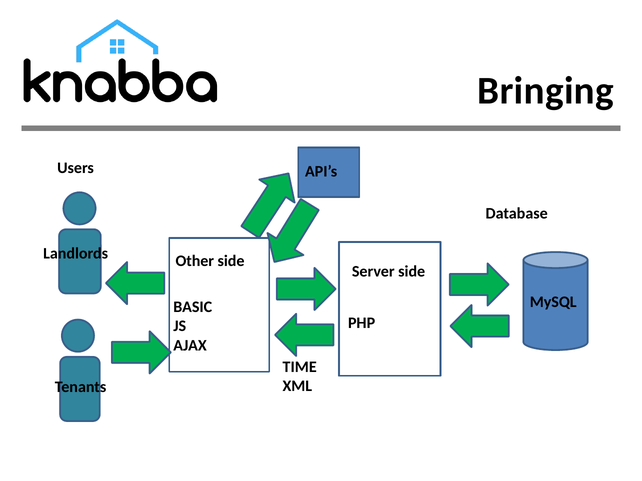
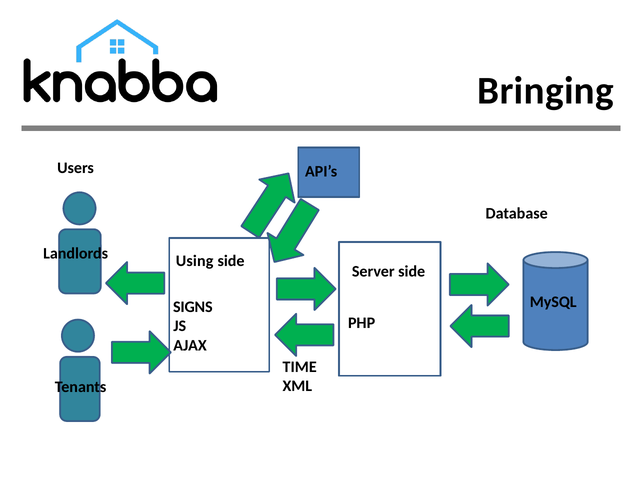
Other: Other -> Using
BASIC: BASIC -> SIGNS
